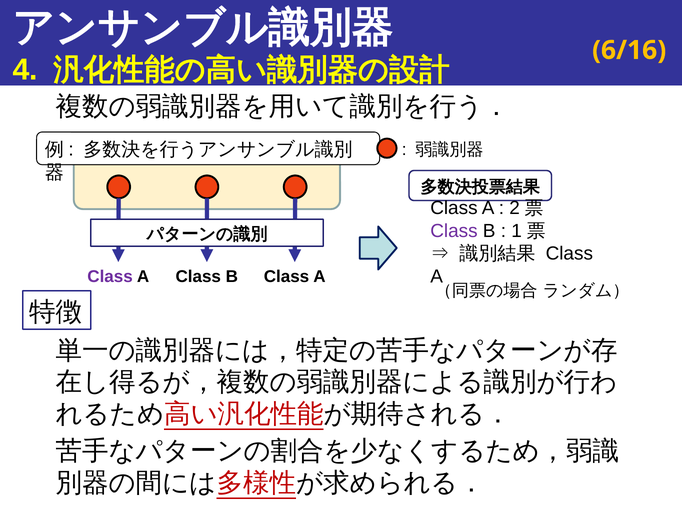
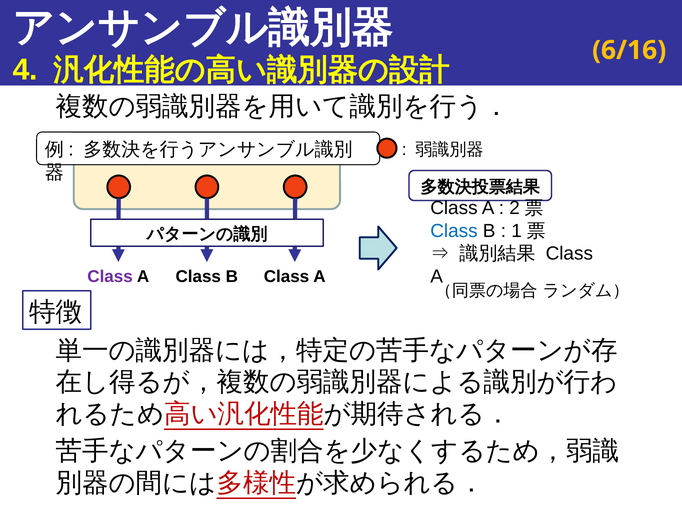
Class at (454, 231) colour: purple -> blue
